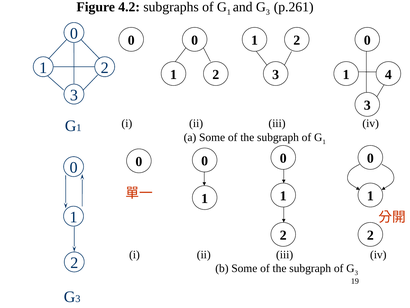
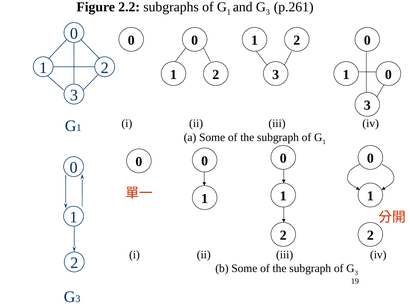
4.2: 4.2 -> 2.2
4 at (388, 74): 4 -> 0
